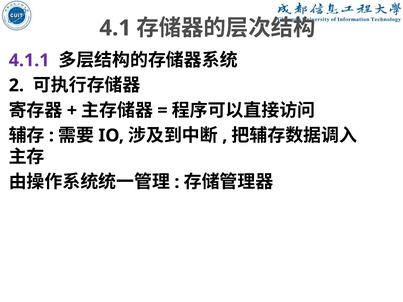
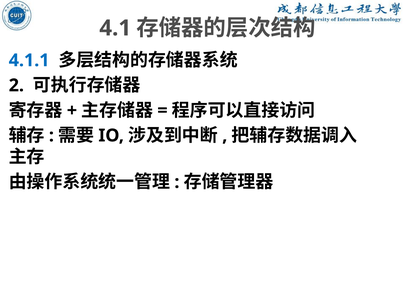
4.1.1 colour: purple -> blue
